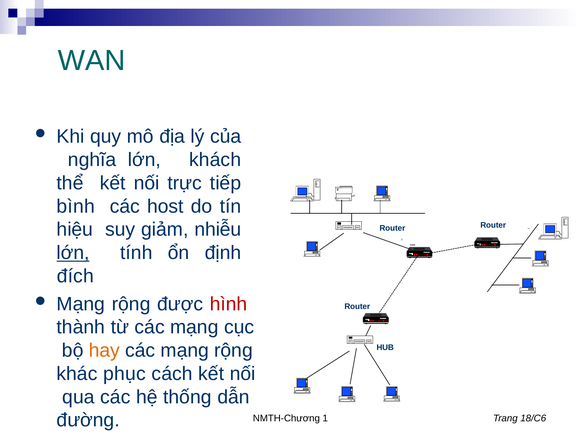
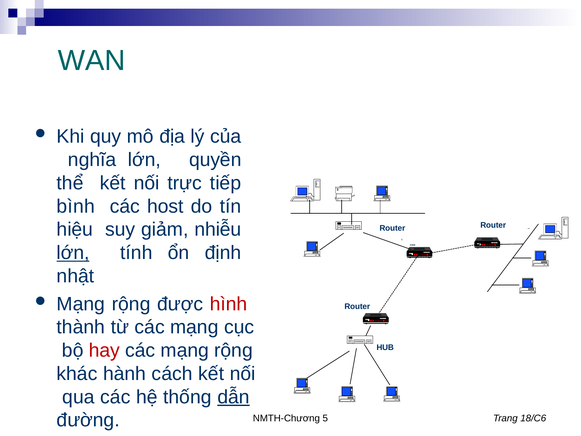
khách: khách -> quyền
đích: đích -> nhật
hay colour: orange -> red
phục: phục -> hành
dẫn underline: none -> present
1: 1 -> 5
